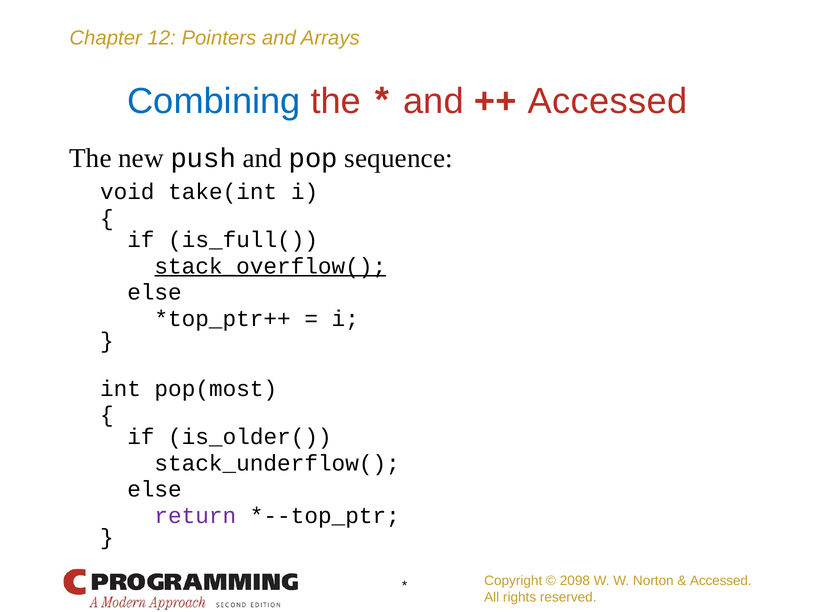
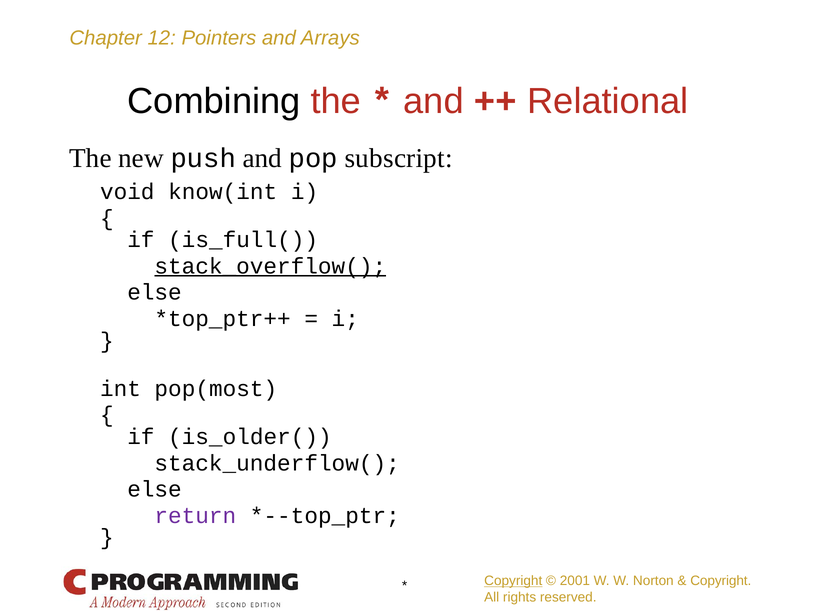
Combining colour: blue -> black
Accessed at (608, 101): Accessed -> Relational
sequence: sequence -> subscript
take(int: take(int -> know(int
Copyright at (513, 581) underline: none -> present
2098: 2098 -> 2001
Accessed at (721, 581): Accessed -> Copyright
